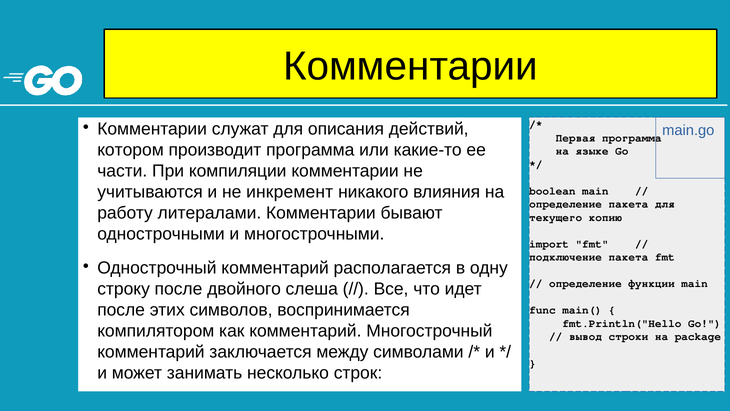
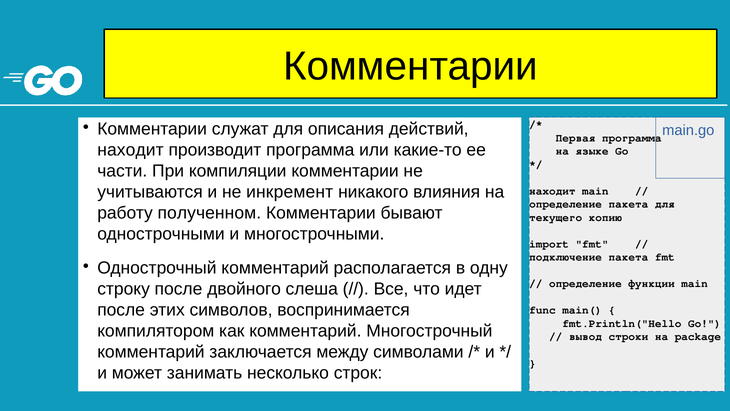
котором at (131, 150): котором -> находит
boolean at (552, 191): boolean -> находит
литералами: литералами -> полученном
